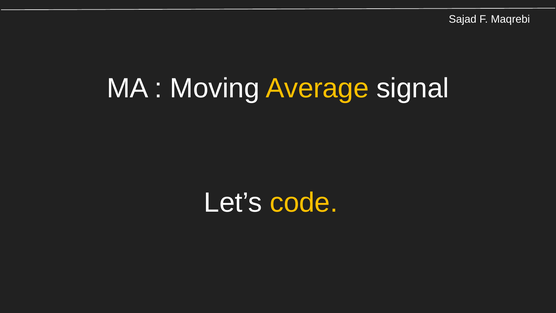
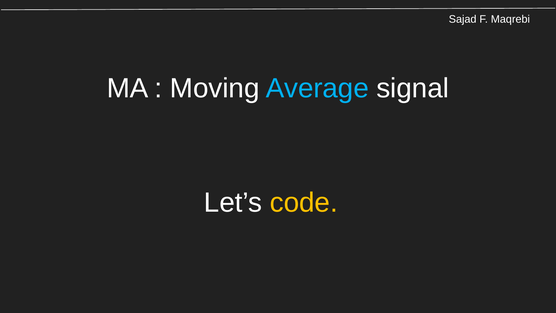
Average colour: yellow -> light blue
